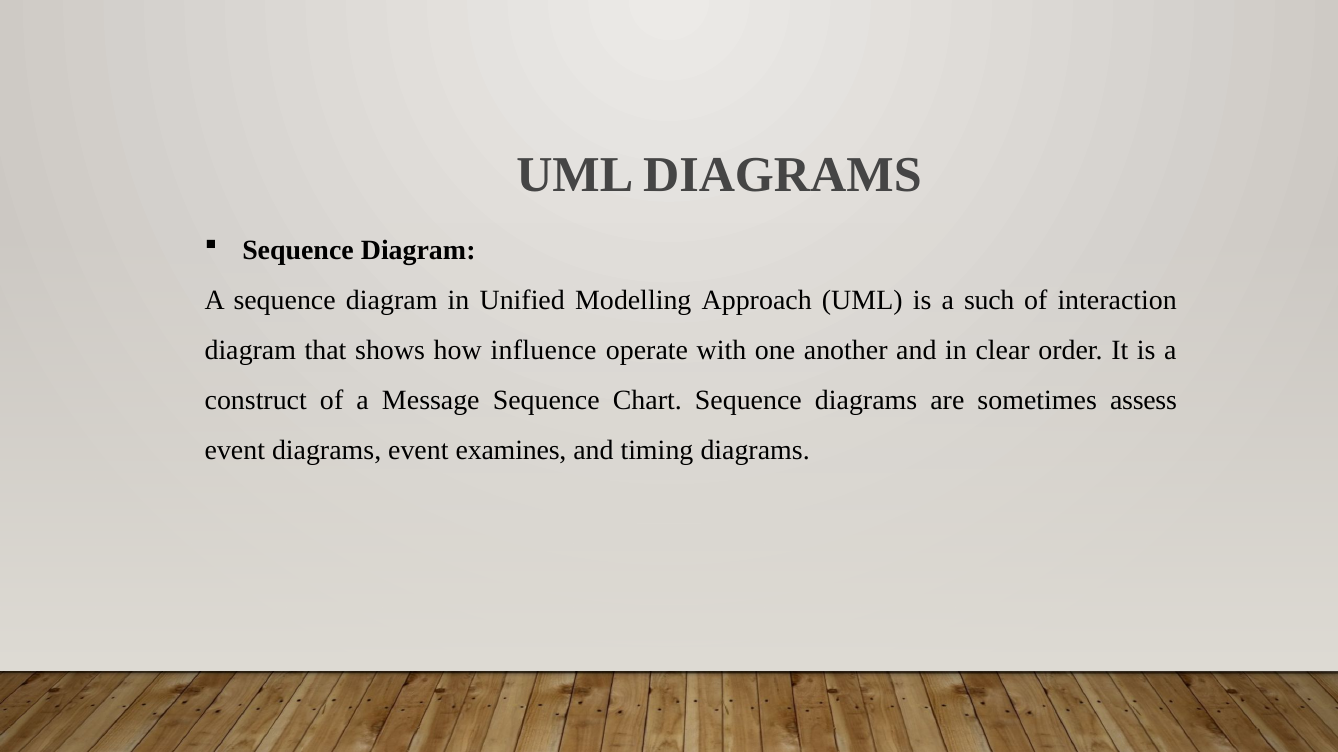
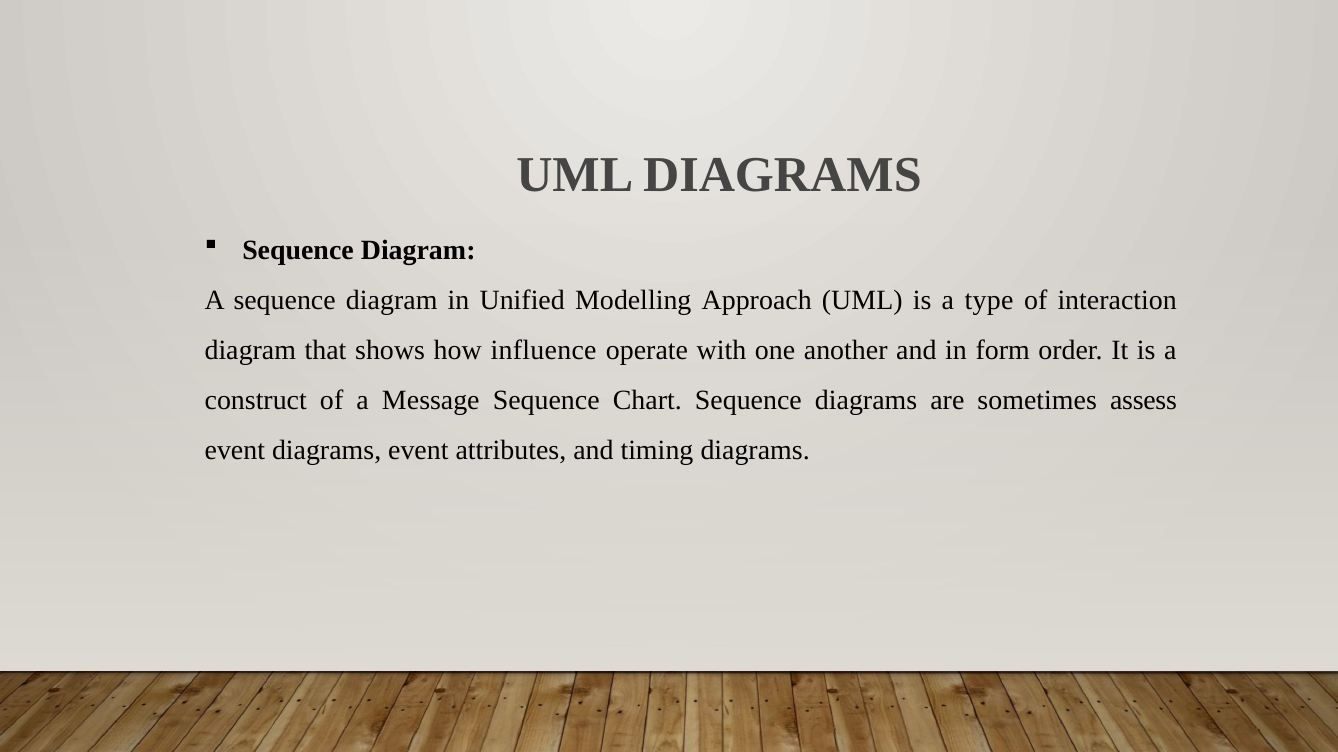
such: such -> type
clear: clear -> form
examines: examines -> attributes
